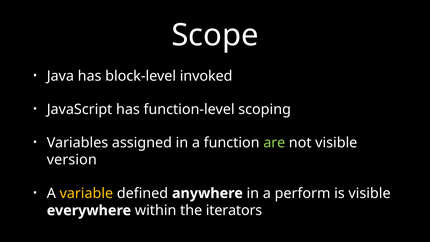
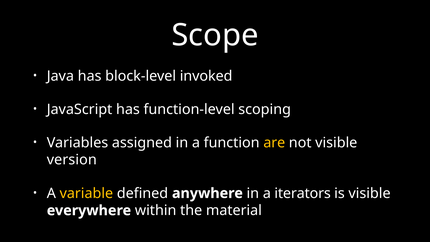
are colour: light green -> yellow
perform: perform -> iterators
iterators: iterators -> material
